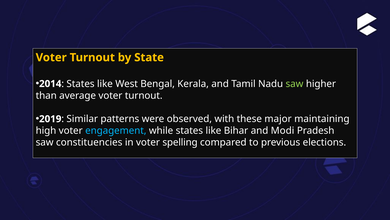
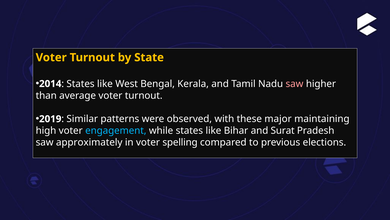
saw at (294, 84) colour: light green -> pink
Modi: Modi -> Surat
constituencies: constituencies -> approximately
